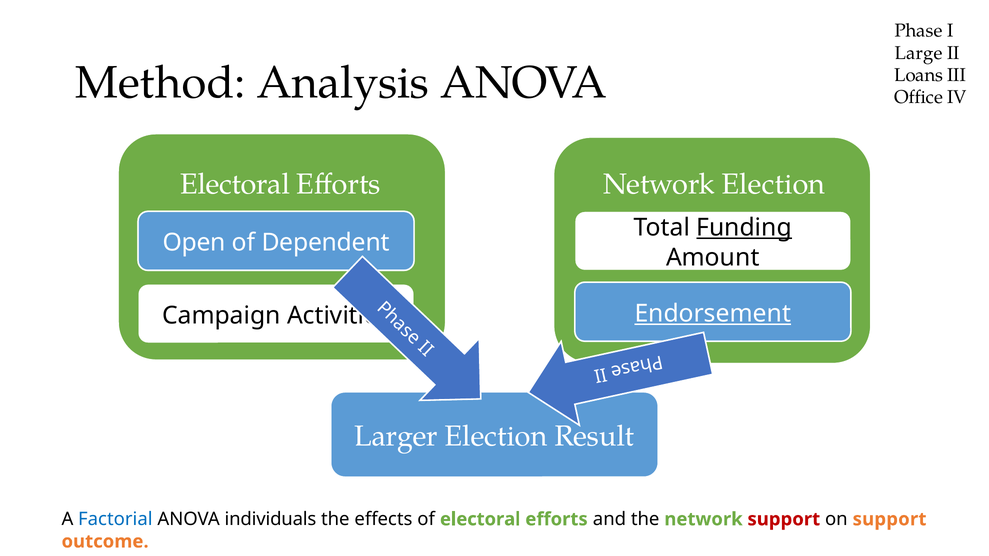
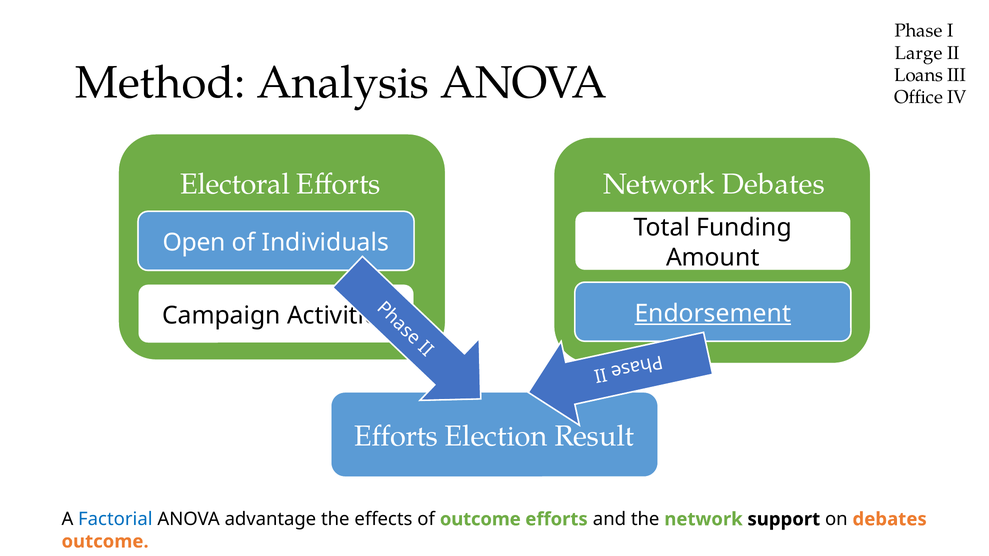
Network Election: Election -> Debates
Funding underline: present -> none
Dependent: Dependent -> Individuals
Larger at (396, 437): Larger -> Efforts
individuals: individuals -> advantage
of electoral: electoral -> outcome
support at (784, 519) colour: red -> black
on support: support -> debates
